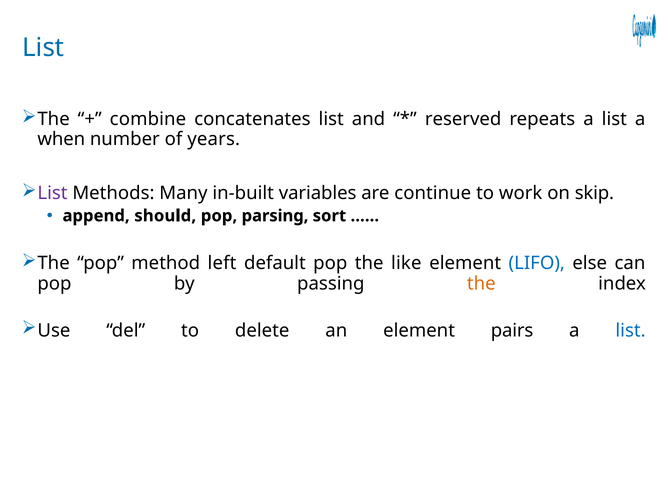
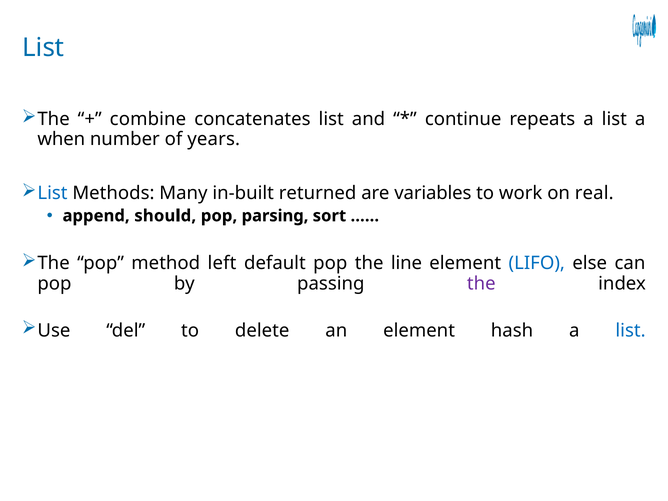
reserved: reserved -> continue
List at (52, 193) colour: purple -> blue
variables: variables -> returned
continue: continue -> variables
skip: skip -> real
like: like -> line
the at (481, 283) colour: orange -> purple
pairs: pairs -> hash
